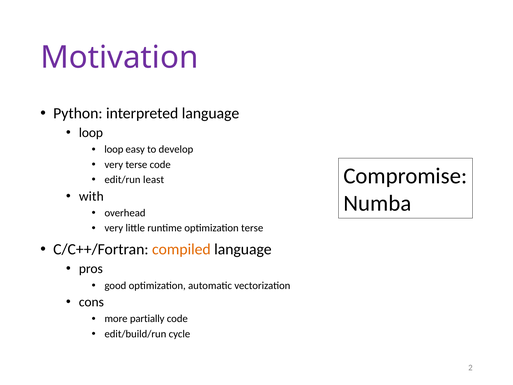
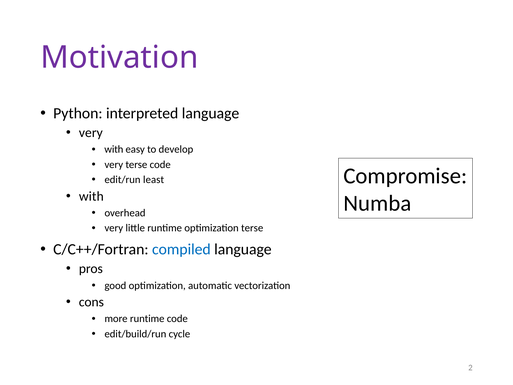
loop at (91, 133): loop -> very
loop at (114, 149): loop -> with
compiled colour: orange -> blue
more partially: partially -> runtime
